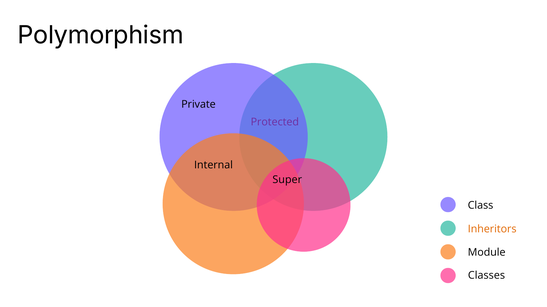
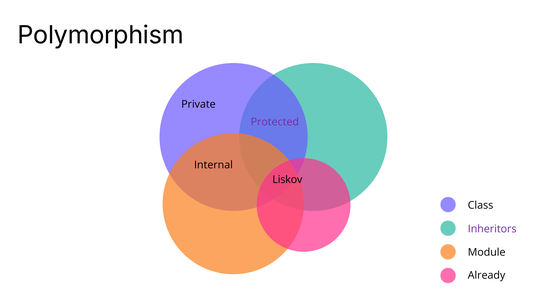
Super: Super -> Liskov
Inheritors colour: orange -> purple
Classes: Classes -> Already
